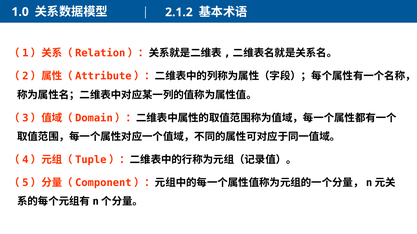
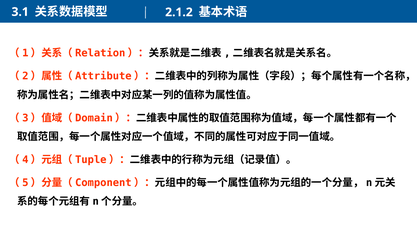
1.0: 1.0 -> 3.1
